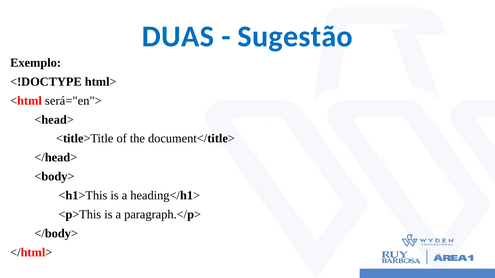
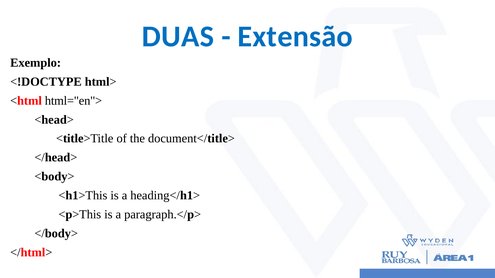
Sugestão: Sugestão -> Extensão
será="en">: será="en"> -> html="en">
